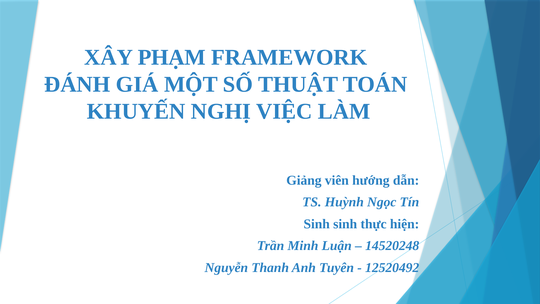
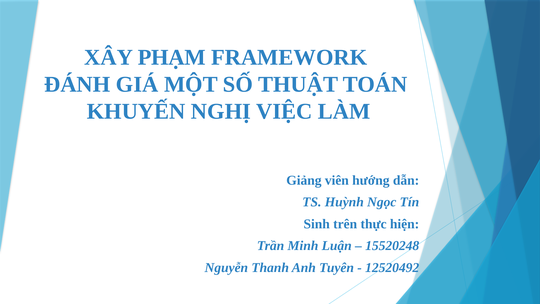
Sinh sinh: sinh -> trên
14520248: 14520248 -> 15520248
